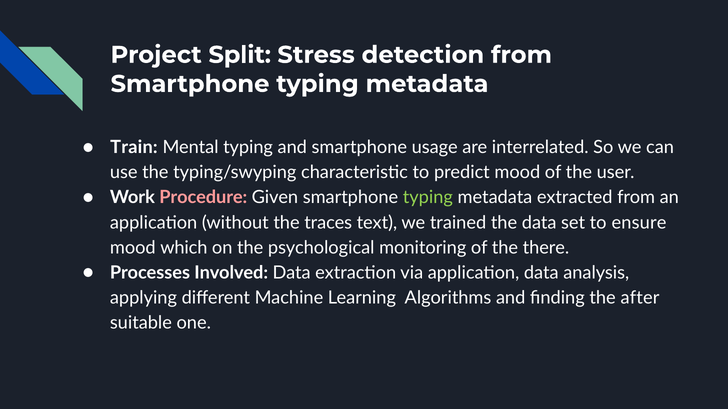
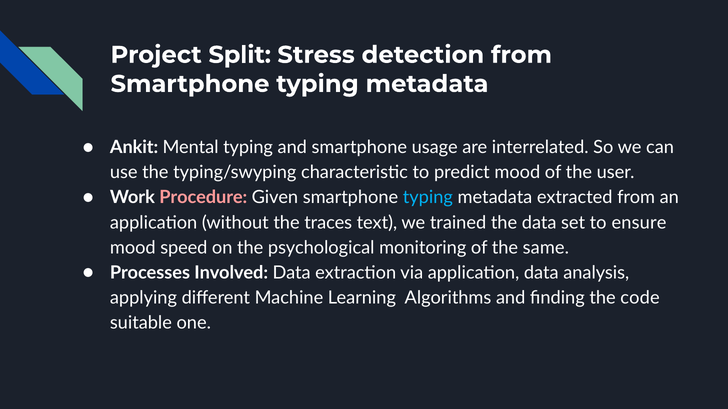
Train: Train -> Ankit
typing at (428, 198) colour: light green -> light blue
which: which -> speed
there: there -> same
after: after -> code
